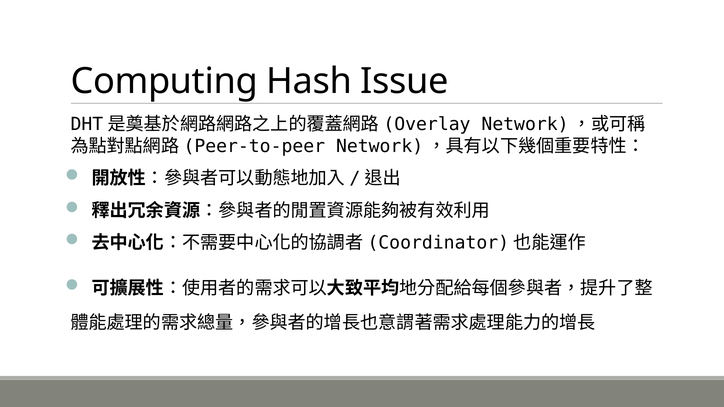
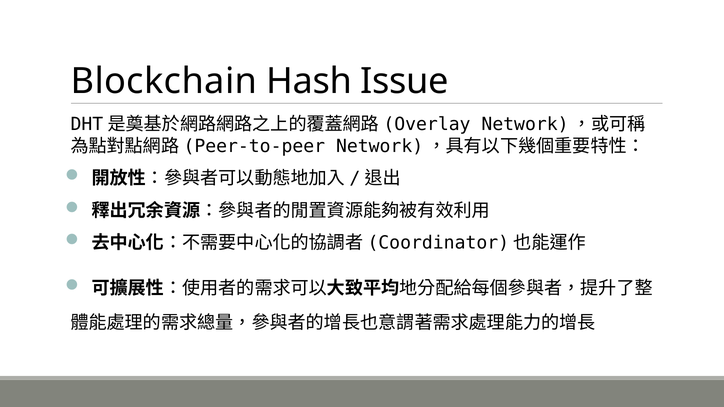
Computing: Computing -> Blockchain
